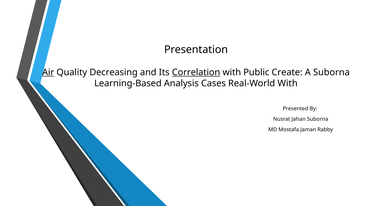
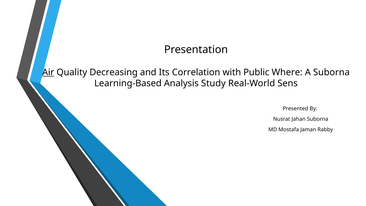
Correlation underline: present -> none
Create: Create -> Where
Cases: Cases -> Study
Real-World With: With -> Sens
